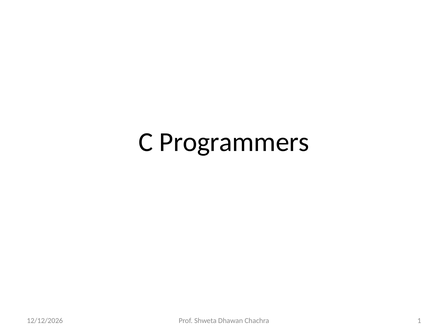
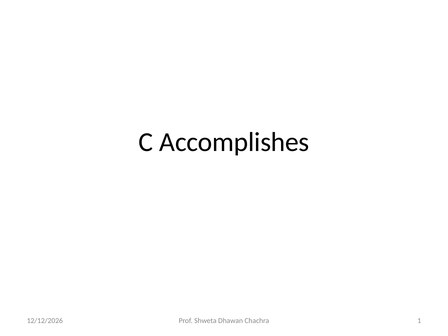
Programmers: Programmers -> Accomplishes
